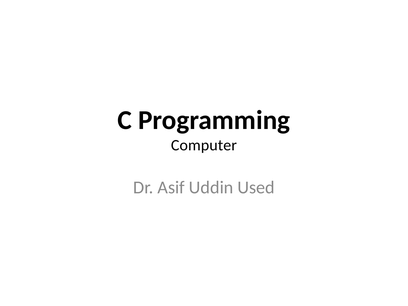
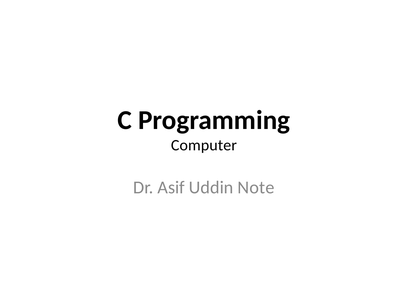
Used: Used -> Note
